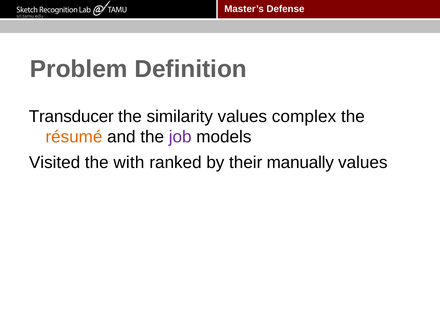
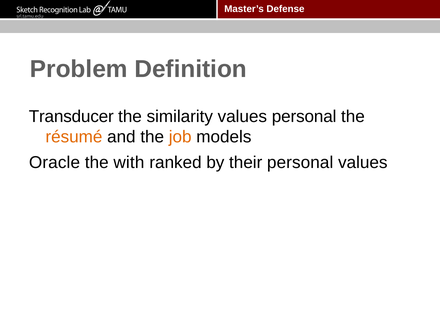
values complex: complex -> personal
job colour: purple -> orange
Visited: Visited -> Oracle
their manually: manually -> personal
